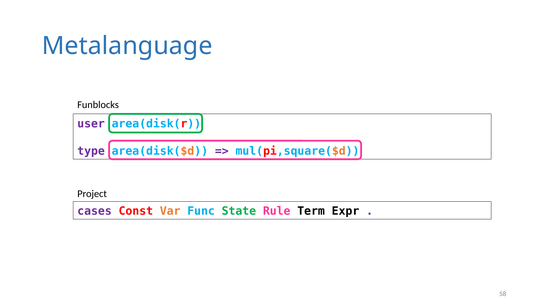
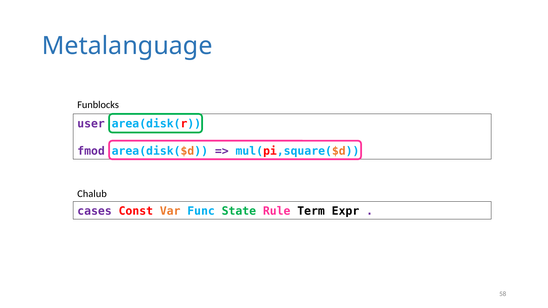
type: type -> fmod
Project: Project -> Chalub
